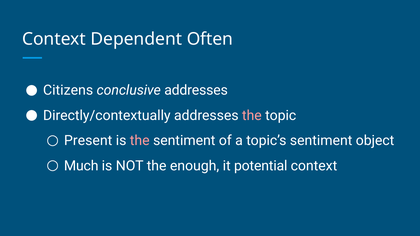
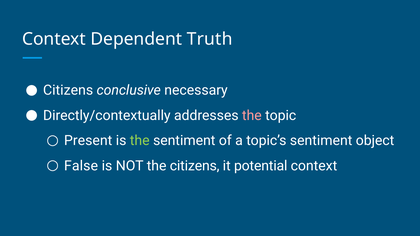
Often: Often -> Truth
conclusive addresses: addresses -> necessary
the at (140, 141) colour: pink -> light green
Much: Much -> False
the enough: enough -> citizens
